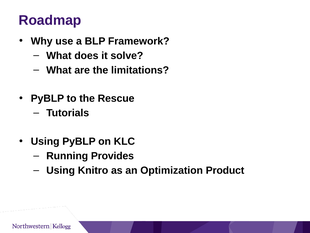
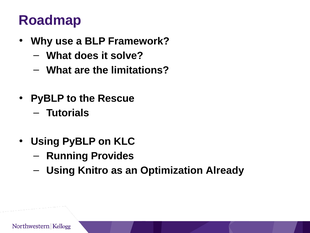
Product: Product -> Already
